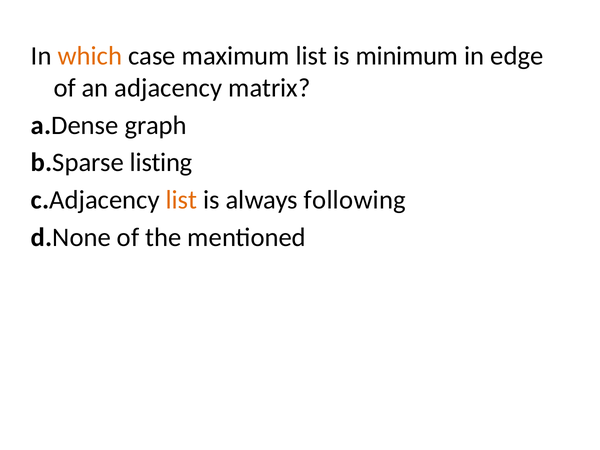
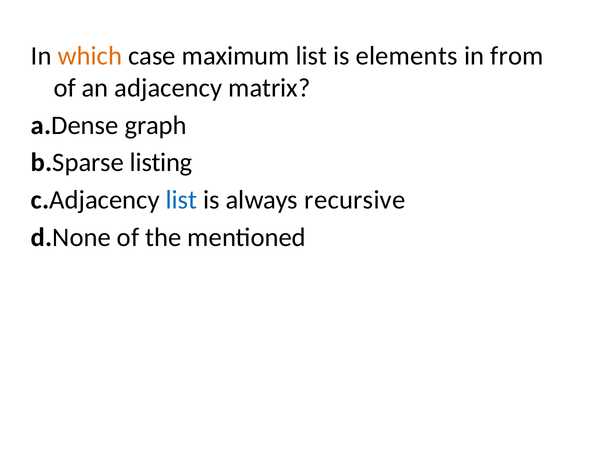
minimum: minimum -> elements
edge: edge -> from
list at (181, 200) colour: orange -> blue
following: following -> recursive
